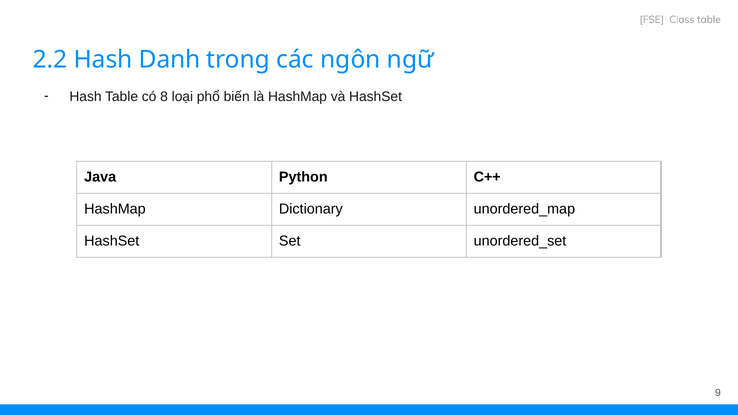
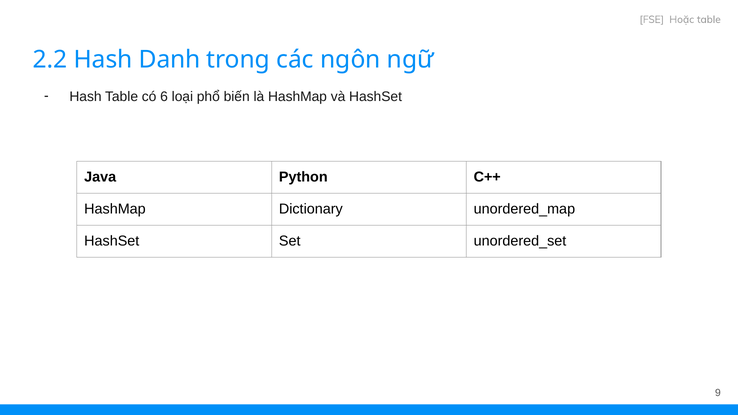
Class: Class -> Hoặc
8: 8 -> 6
